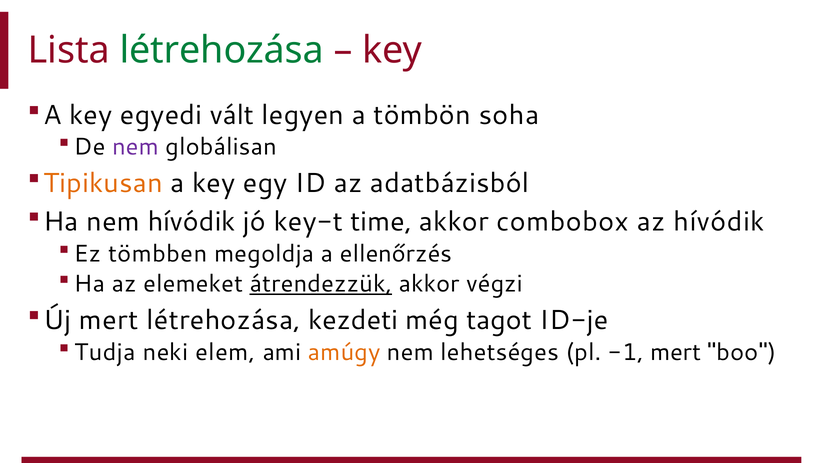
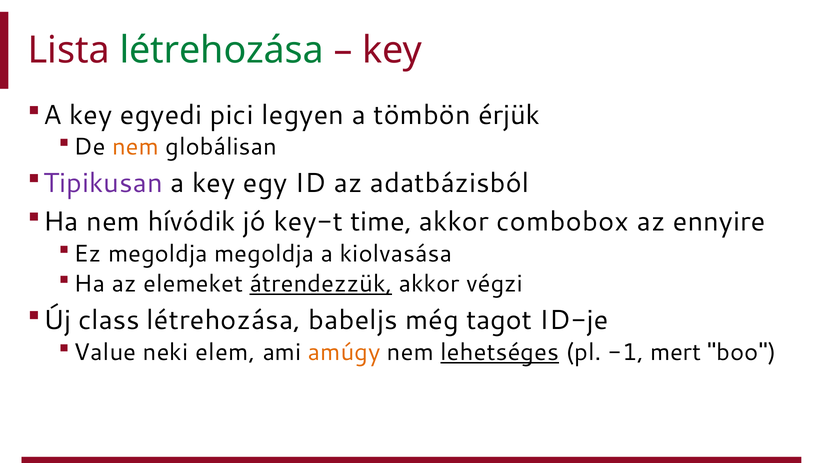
vált: vált -> pici
soha: soha -> érjük
nem at (136, 147) colour: purple -> orange
Tipikusan colour: orange -> purple
az hívódik: hívódik -> ennyire
Ez tömbben: tömbben -> megoldja
ellenőrzés: ellenőrzés -> kiolvasása
Új mert: mert -> class
kezdeti: kezdeti -> babeljs
Tudja: Tudja -> Value
lehetséges underline: none -> present
